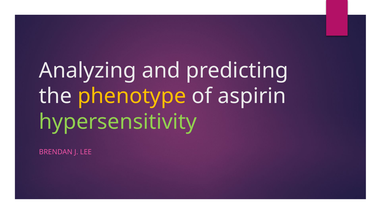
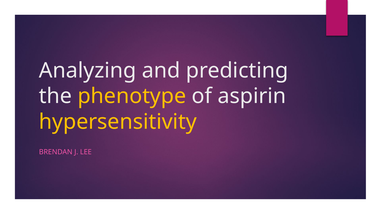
hypersensitivity colour: light green -> yellow
